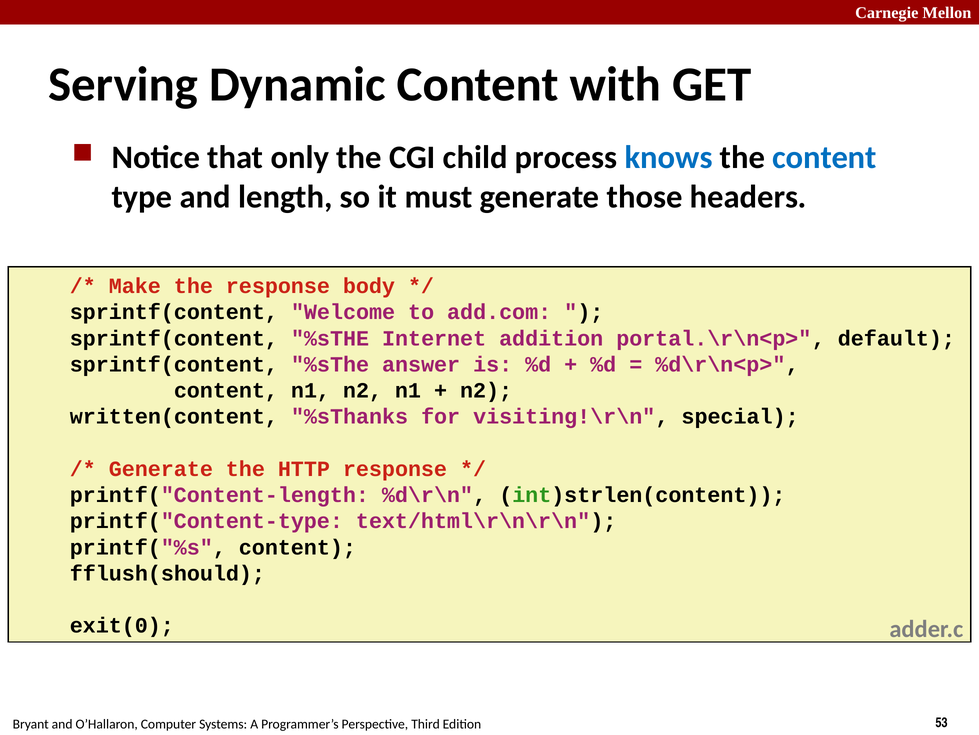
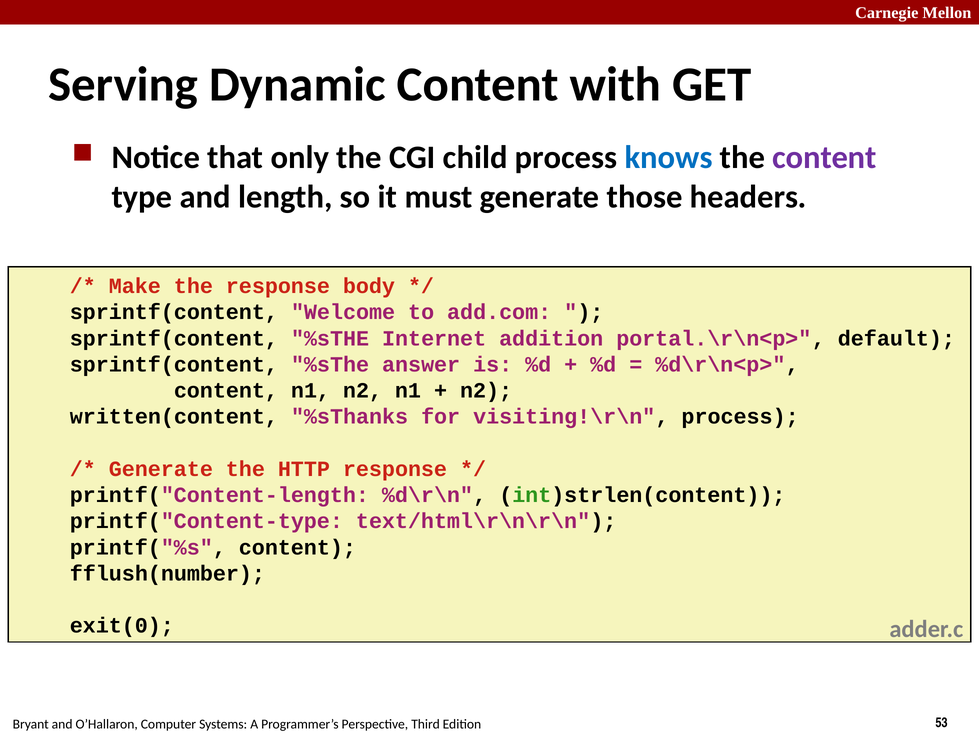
content at (825, 157) colour: blue -> purple
visiting!\r\n special: special -> process
fflush(should: fflush(should -> fflush(number
